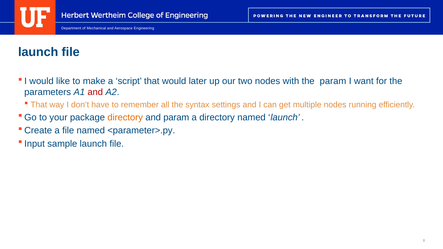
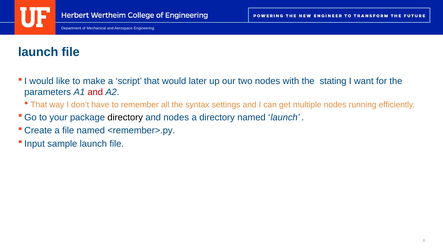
the param: param -> stating
directory at (125, 118) colour: orange -> black
and param: param -> nodes
<parameter>.py: <parameter>.py -> <remember>.py
